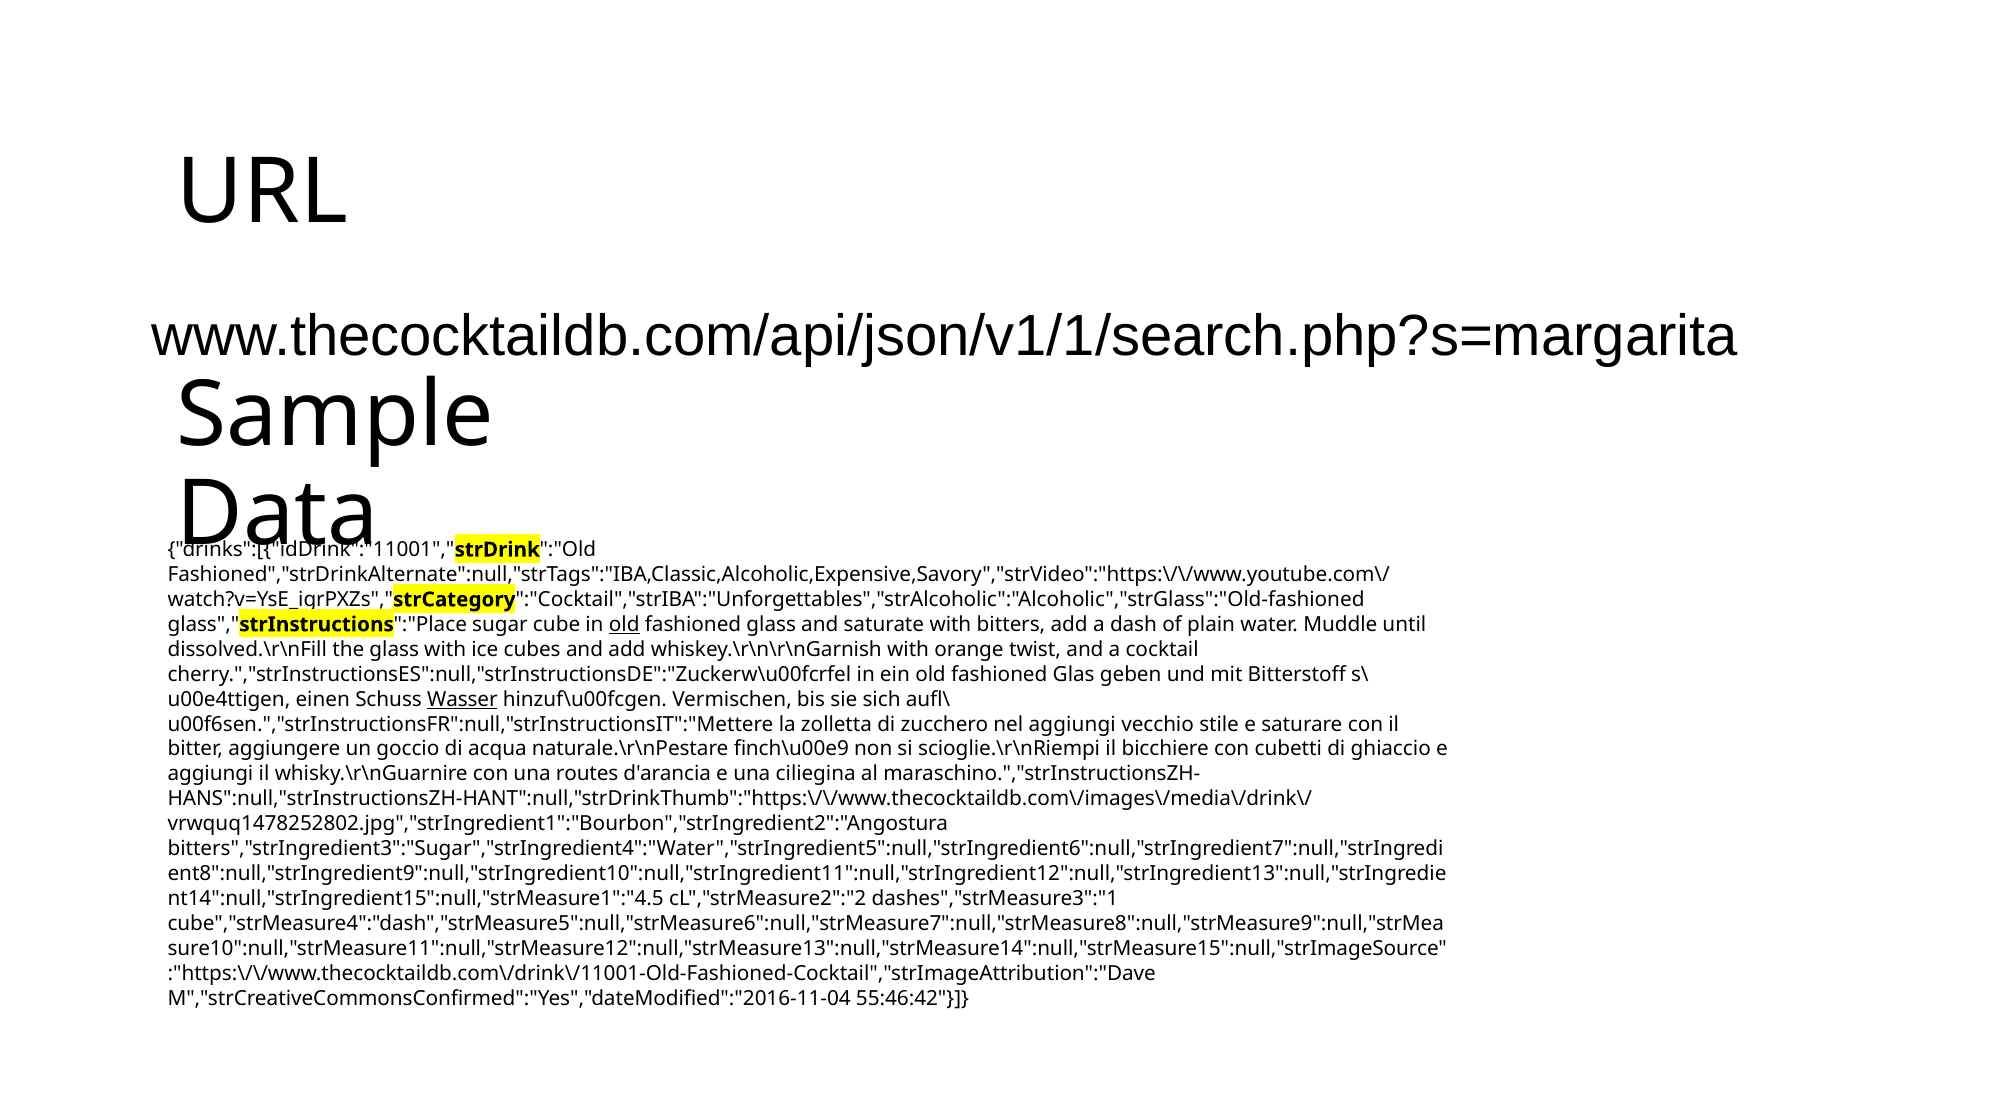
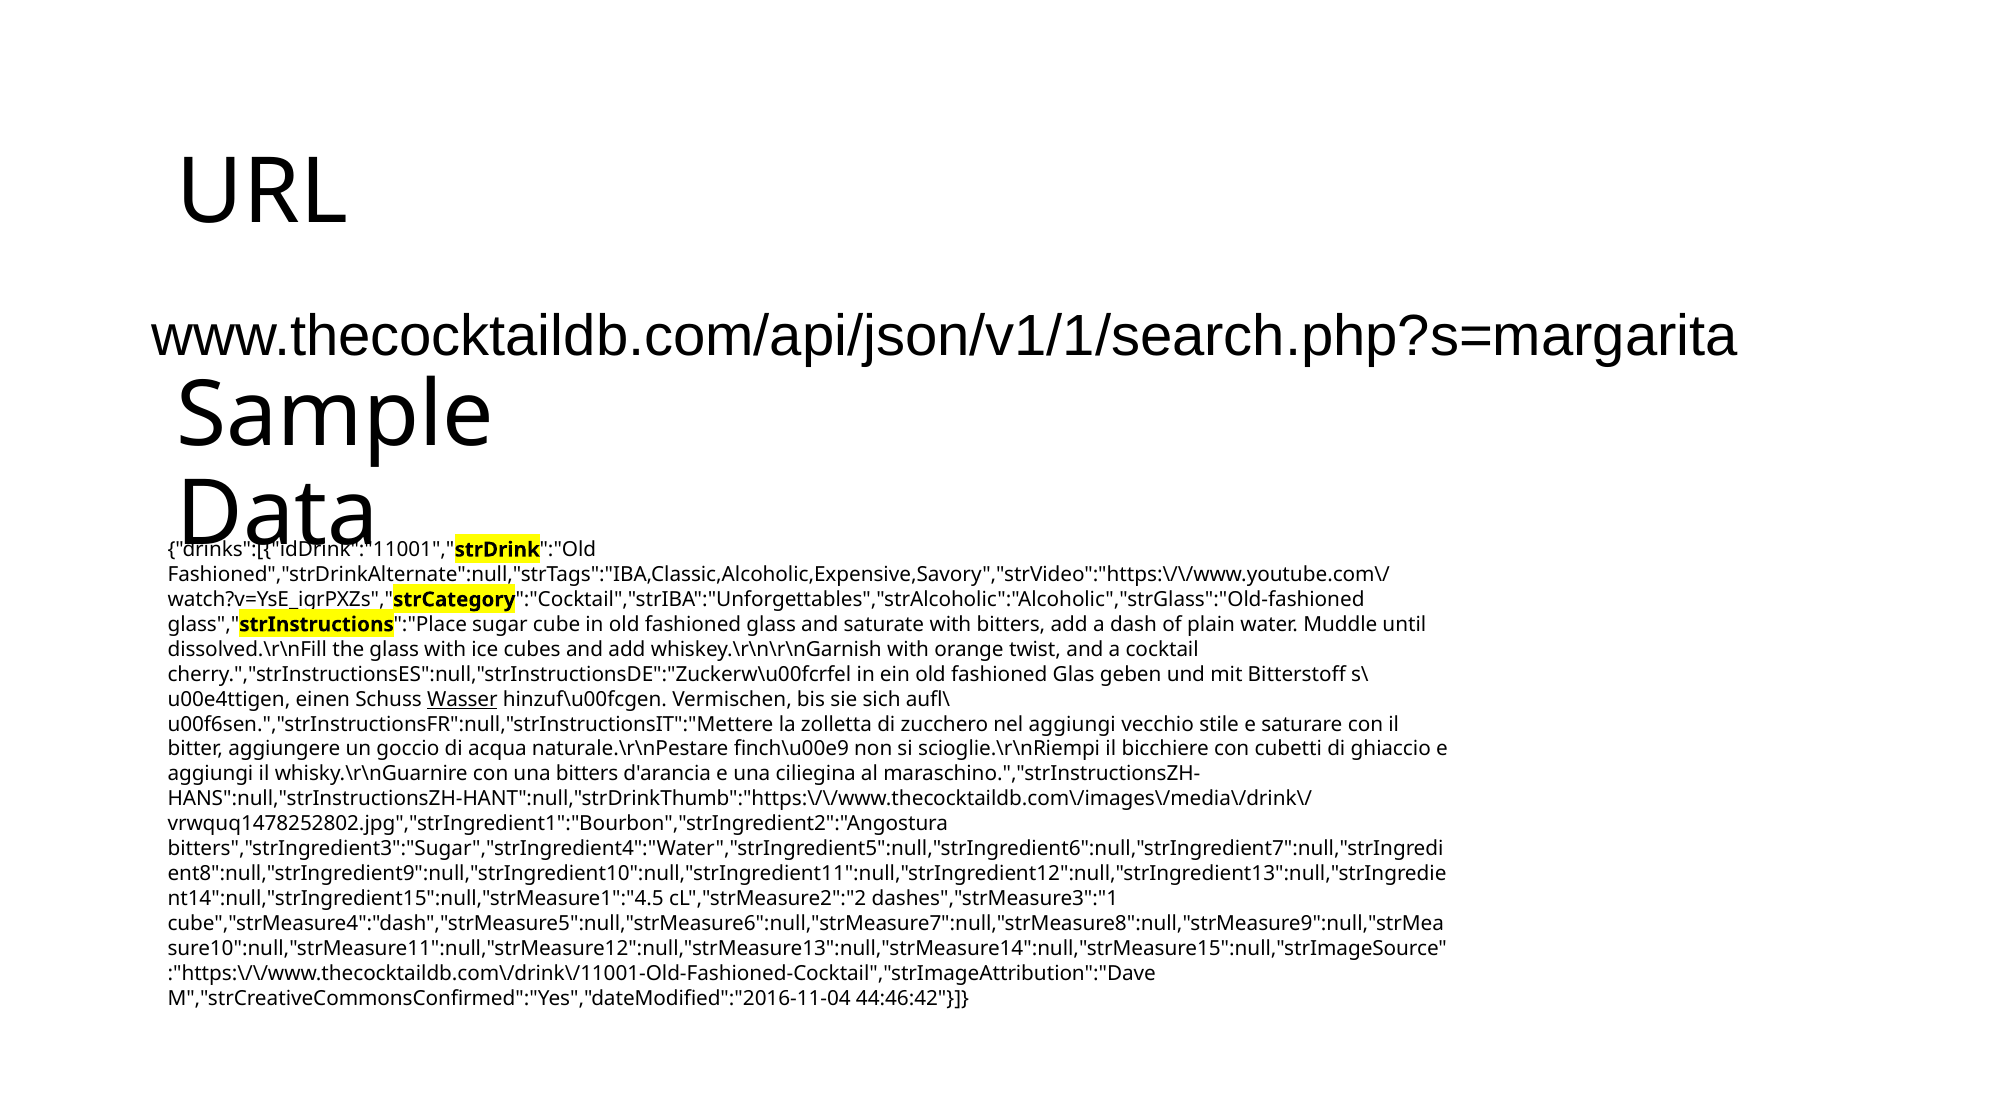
old at (624, 624) underline: present -> none
una routes: routes -> bitters
55:46:42: 55:46:42 -> 44:46:42
